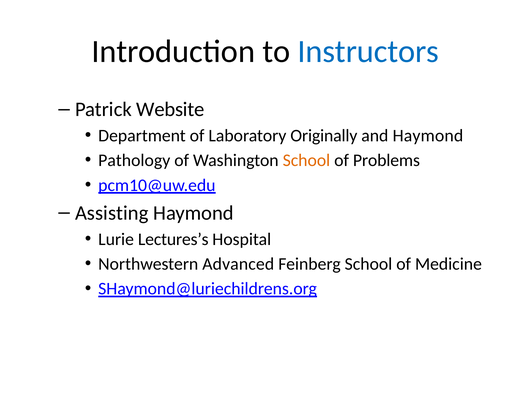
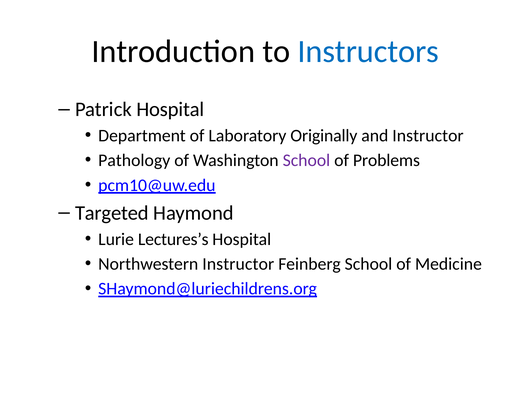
Patrick Website: Website -> Hospital
and Haymond: Haymond -> Instructor
School at (306, 161) colour: orange -> purple
Assisting: Assisting -> Targeted
Northwestern Advanced: Advanced -> Instructor
